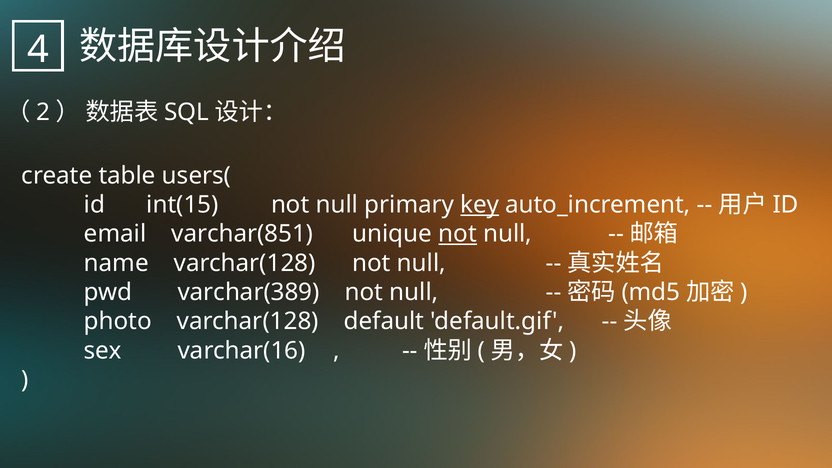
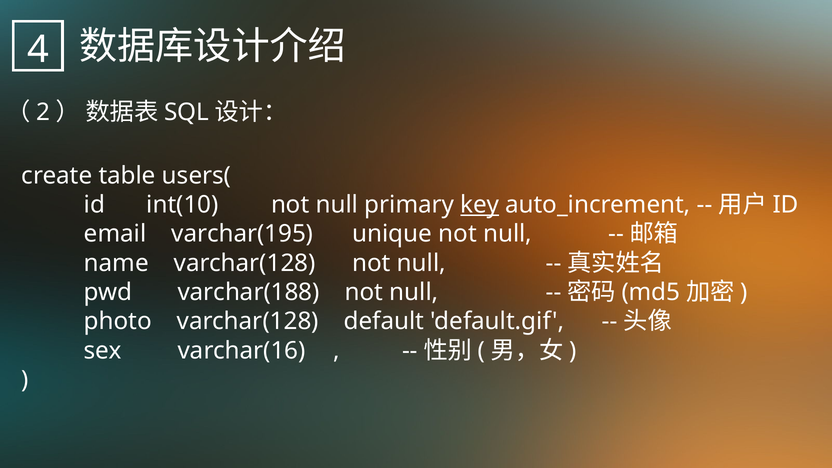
int(15: int(15 -> int(10
varchar(851: varchar(851 -> varchar(195
not at (458, 234) underline: present -> none
varchar(389: varchar(389 -> varchar(188
